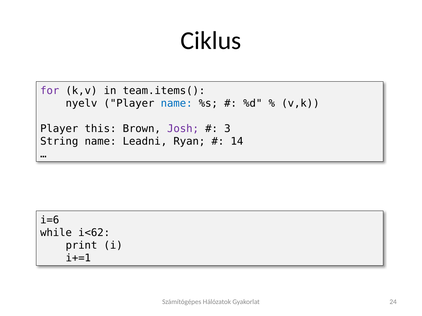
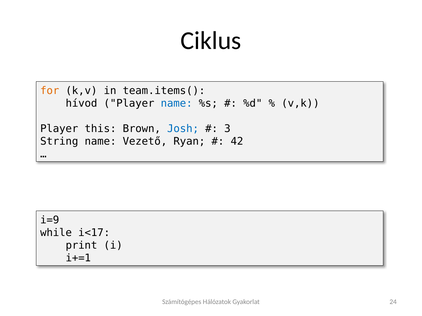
for colour: purple -> orange
nyelv: nyelv -> hívod
Josh colour: purple -> blue
Leadni: Leadni -> Vezető
14: 14 -> 42
i=6: i=6 -> i=9
i<62: i<62 -> i<17
